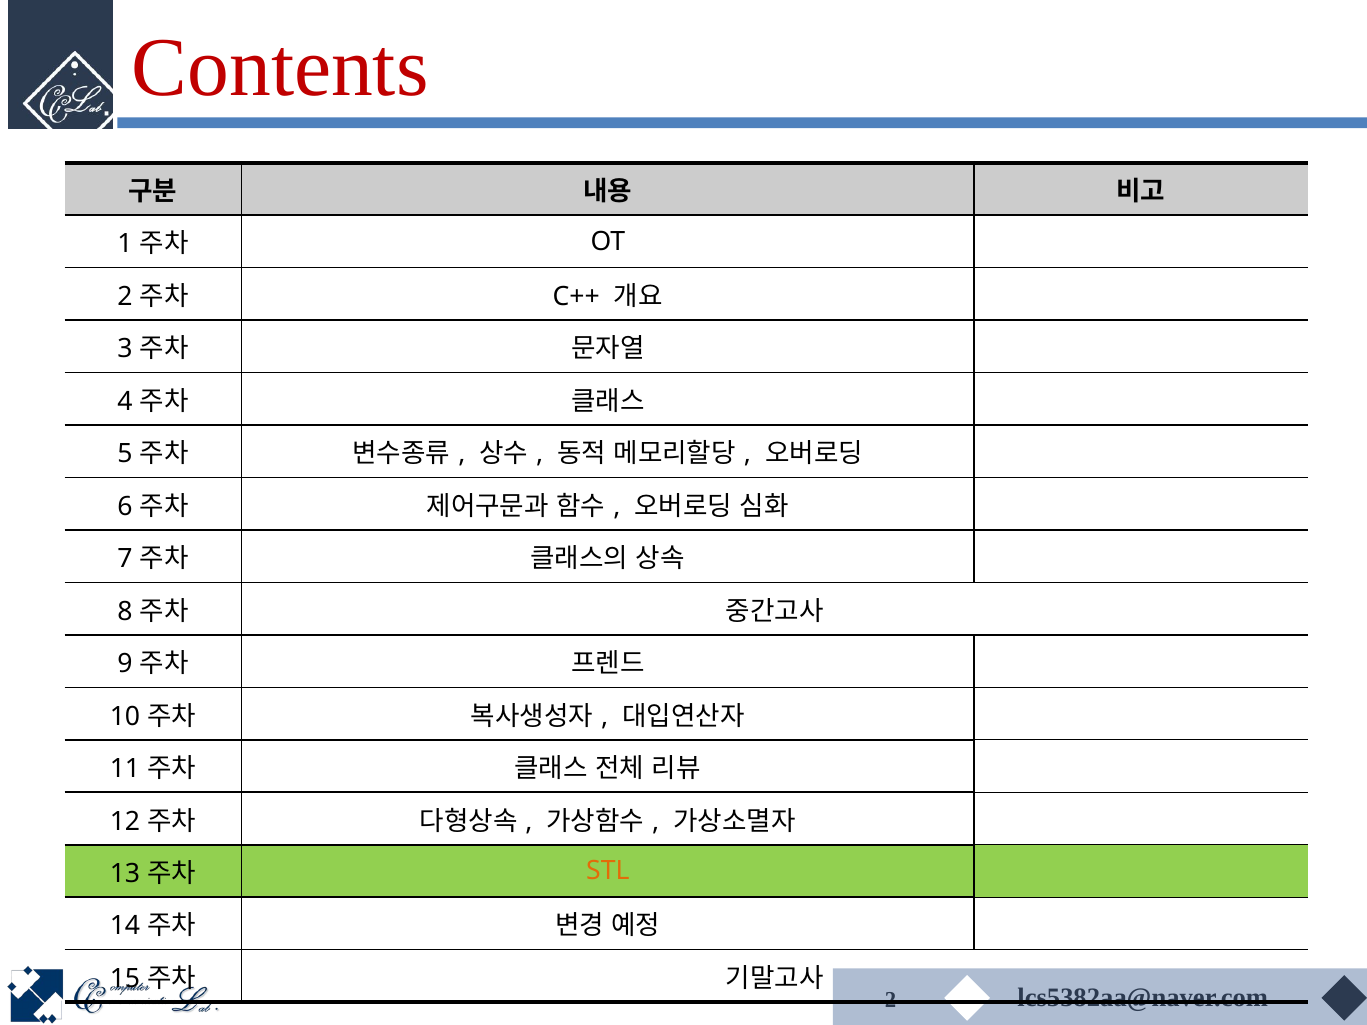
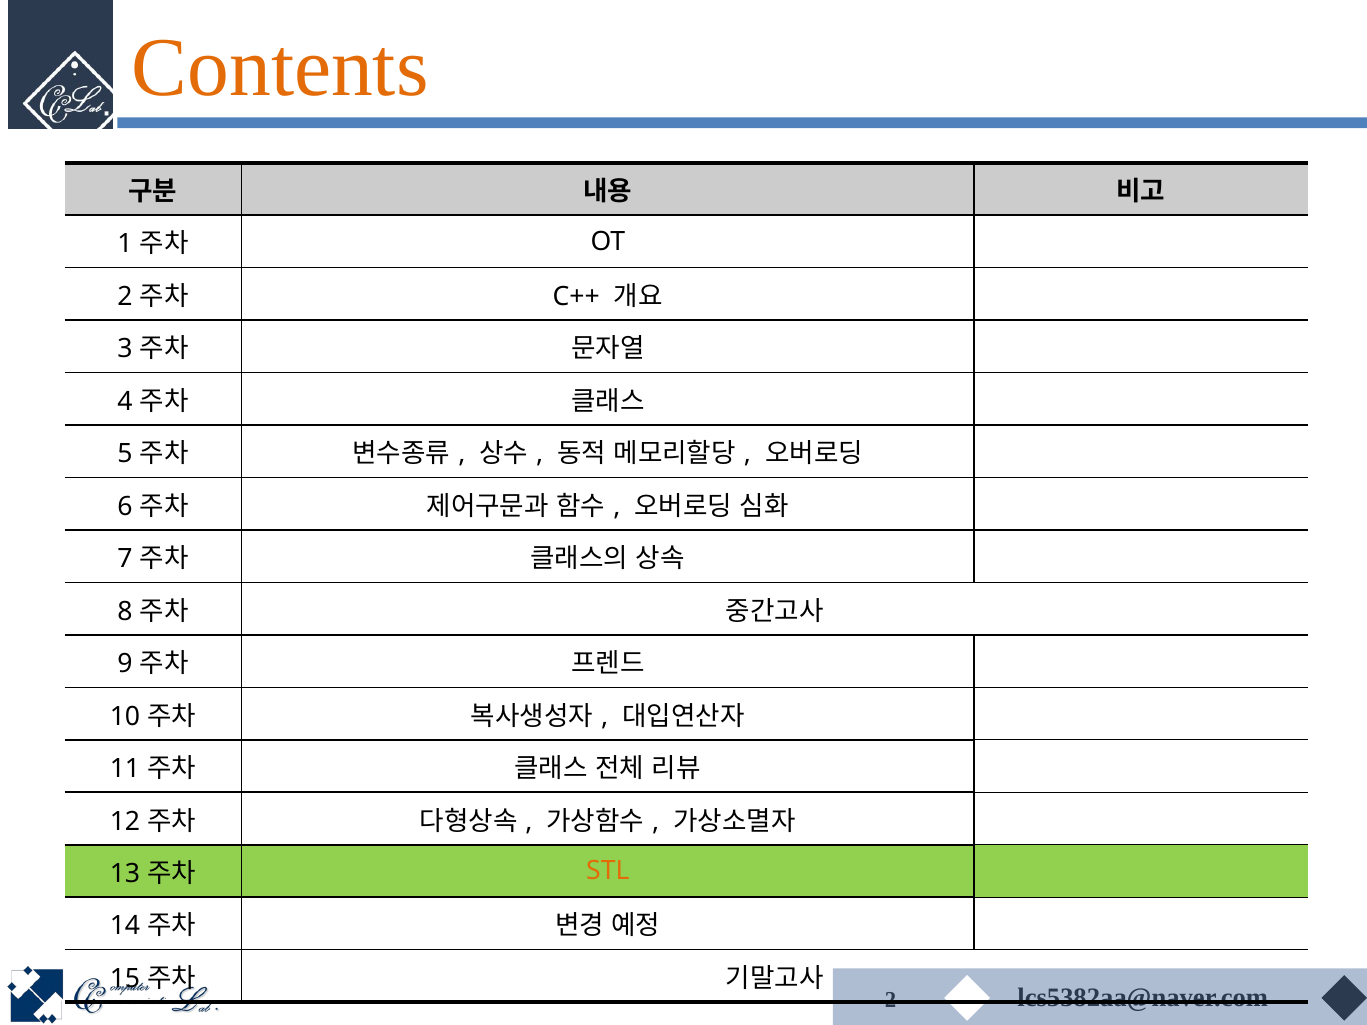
Contents colour: red -> orange
